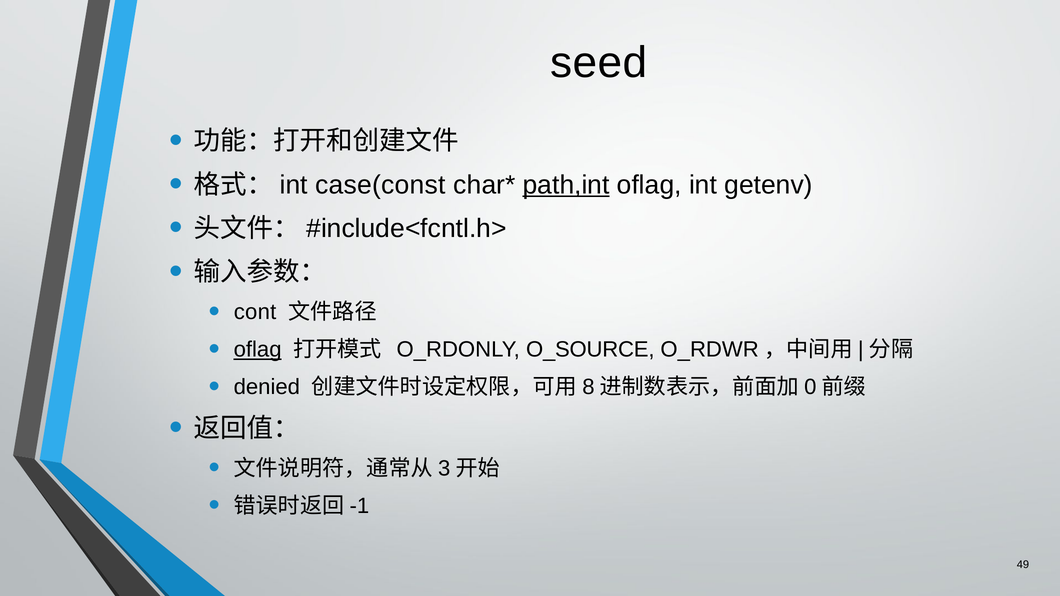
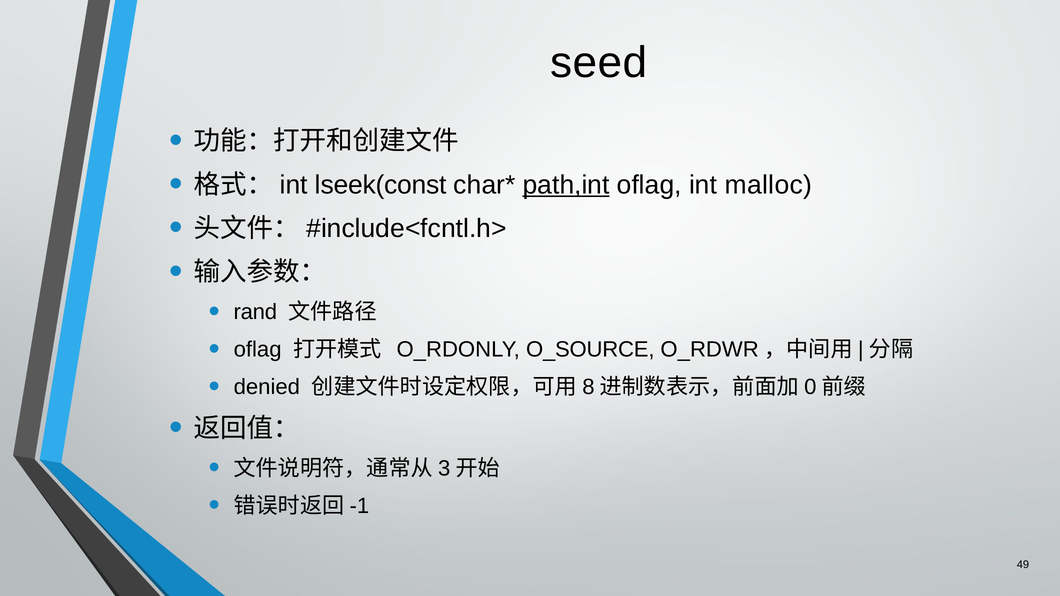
case(const: case(const -> lseek(const
getenv: getenv -> malloc
cont: cont -> rand
oflag at (258, 350) underline: present -> none
